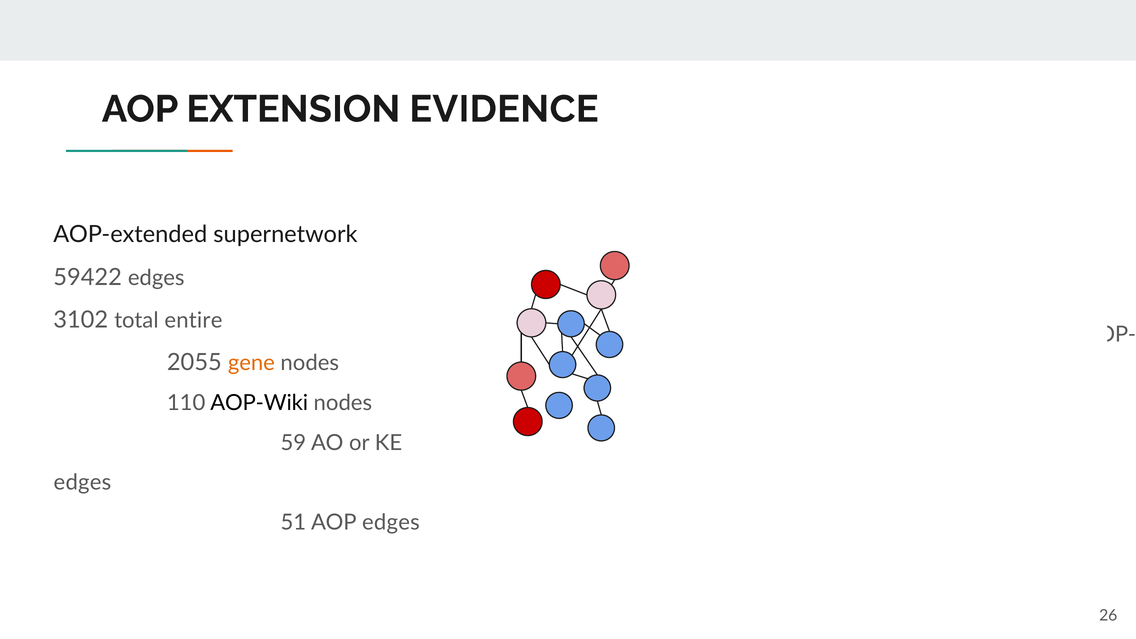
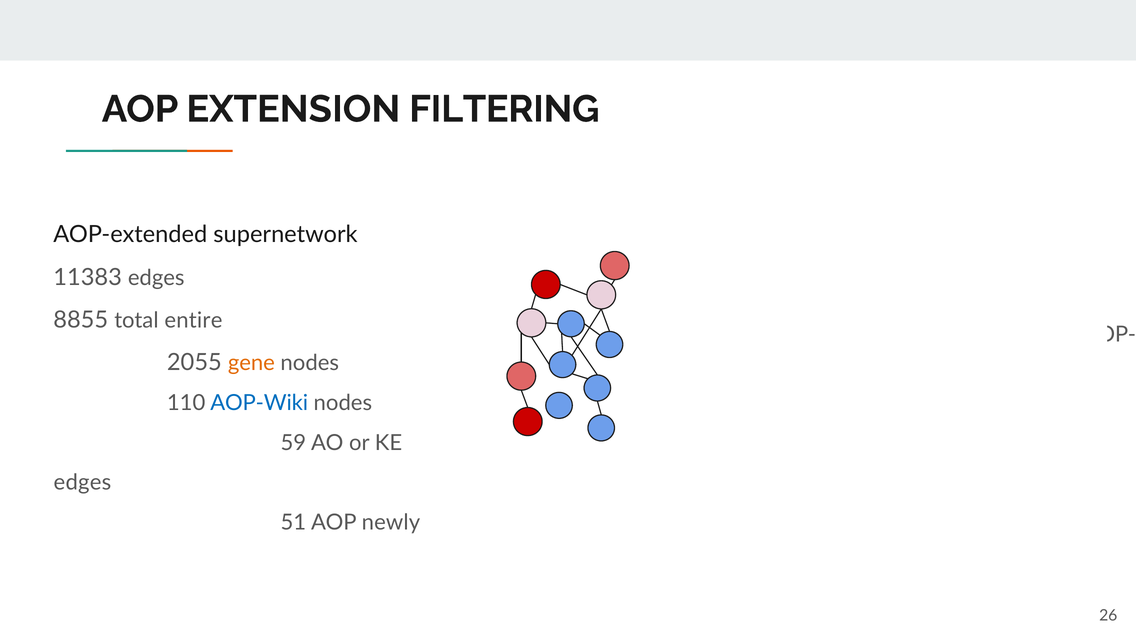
EVIDENCE: EVIDENCE -> FILTERING
59422: 59422 -> 11383
3102: 3102 -> 8855
AOP-Wiki colour: black -> blue
AOP edges: edges -> newly
